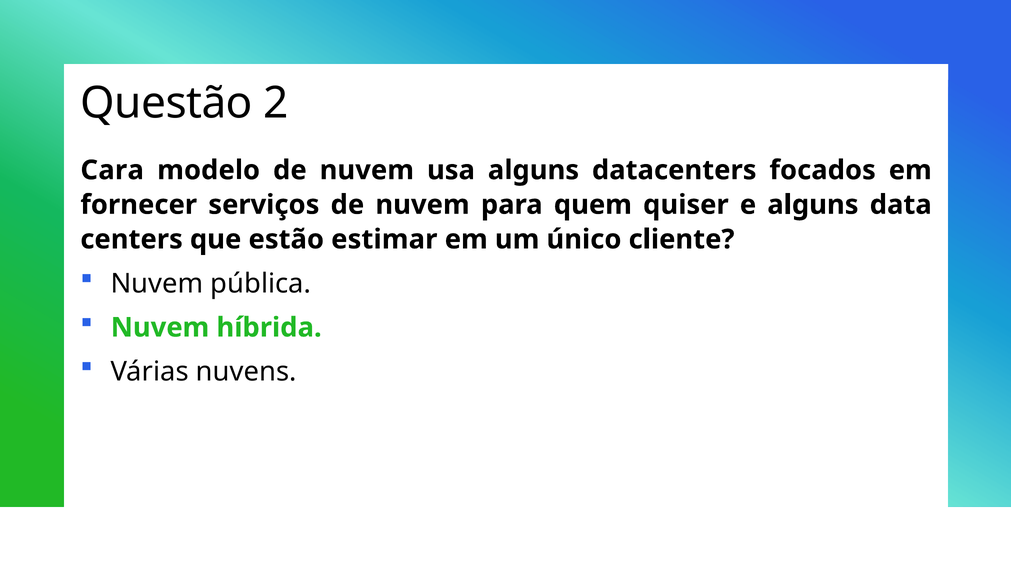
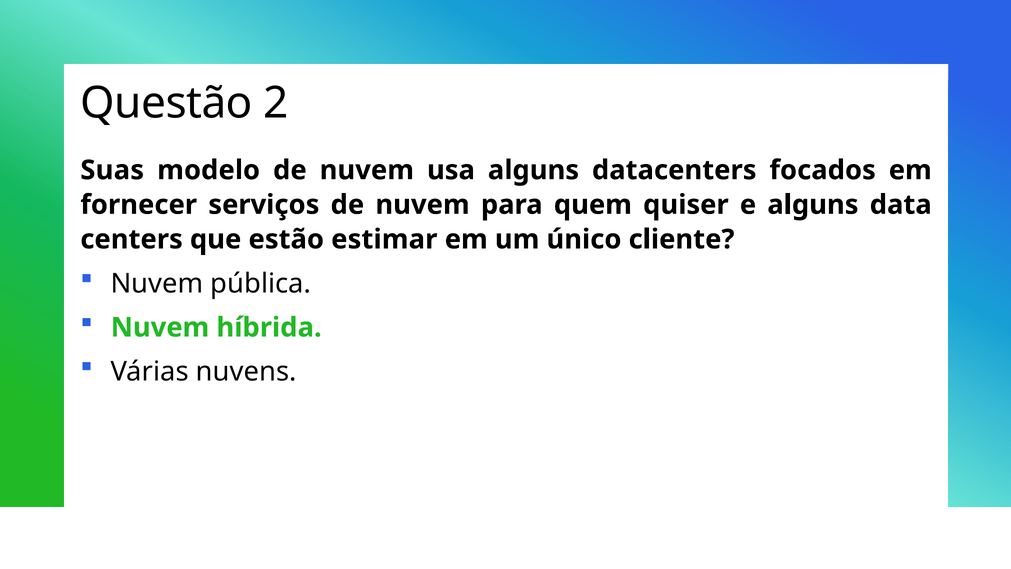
Cara: Cara -> Suas
